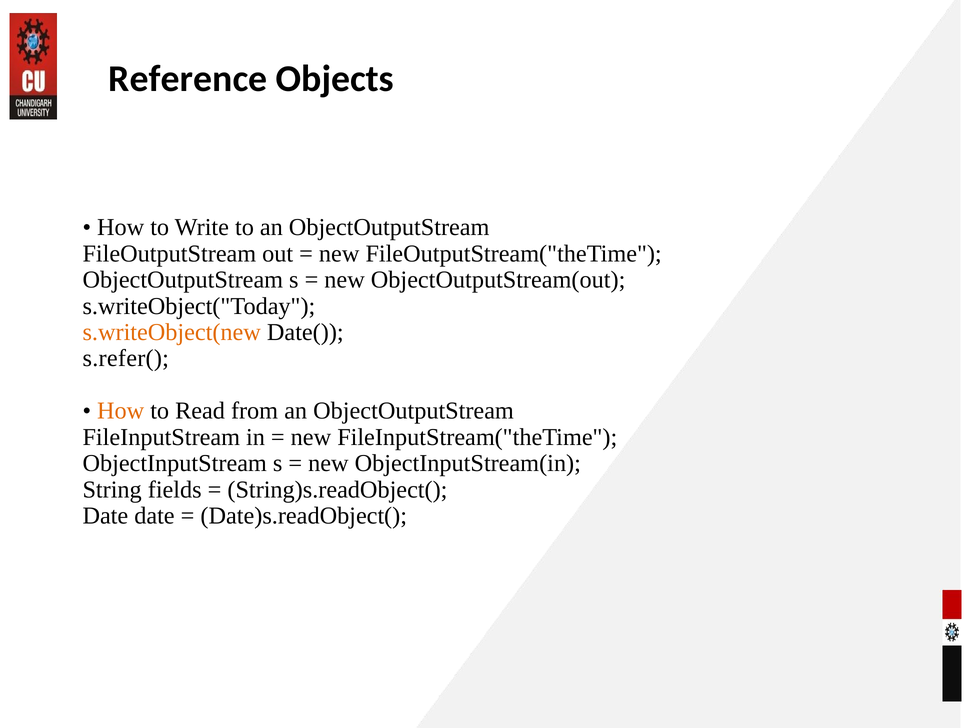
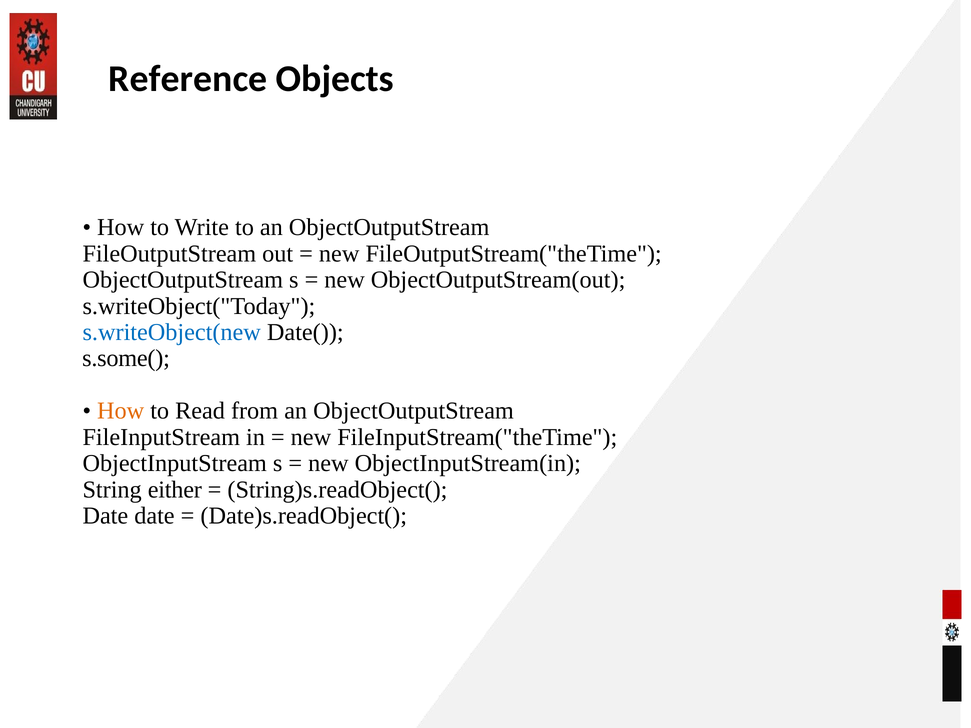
s.writeObject(new colour: orange -> blue
s.refer(: s.refer( -> s.some(
fields: fields -> either
